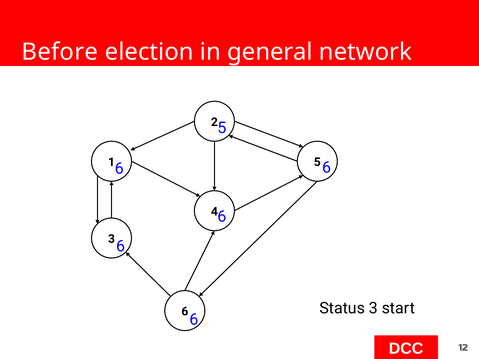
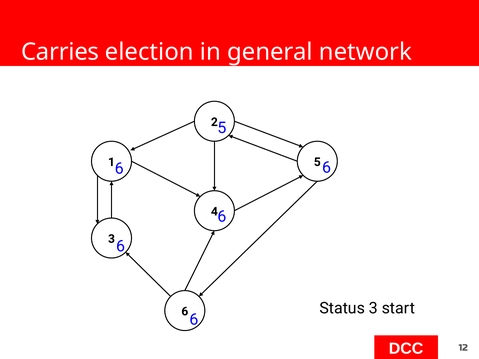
Before: Before -> Carries
